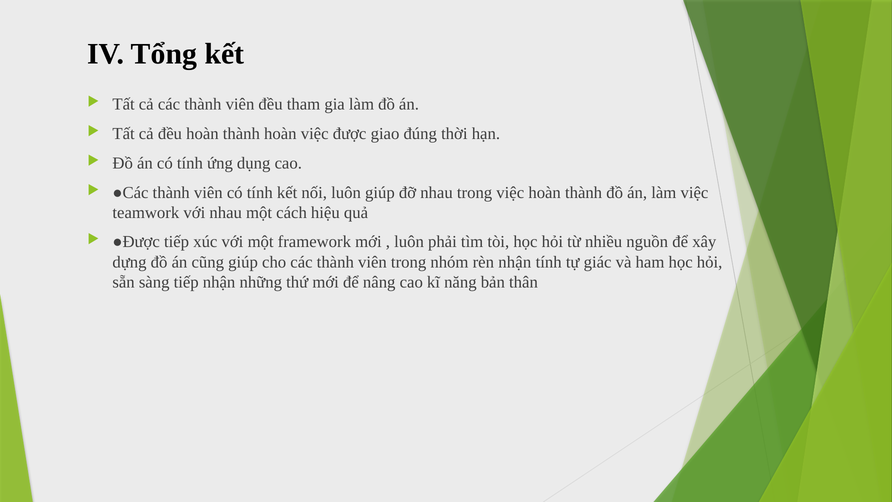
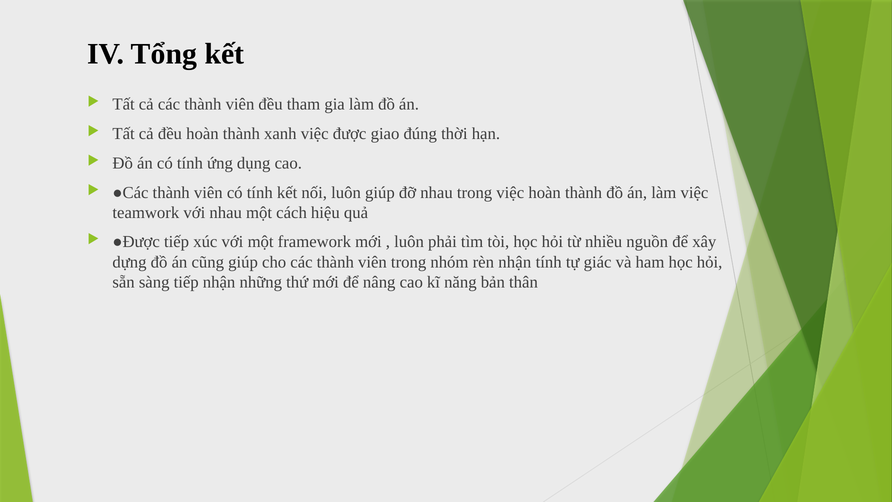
thành hoàn: hoàn -> xanh
